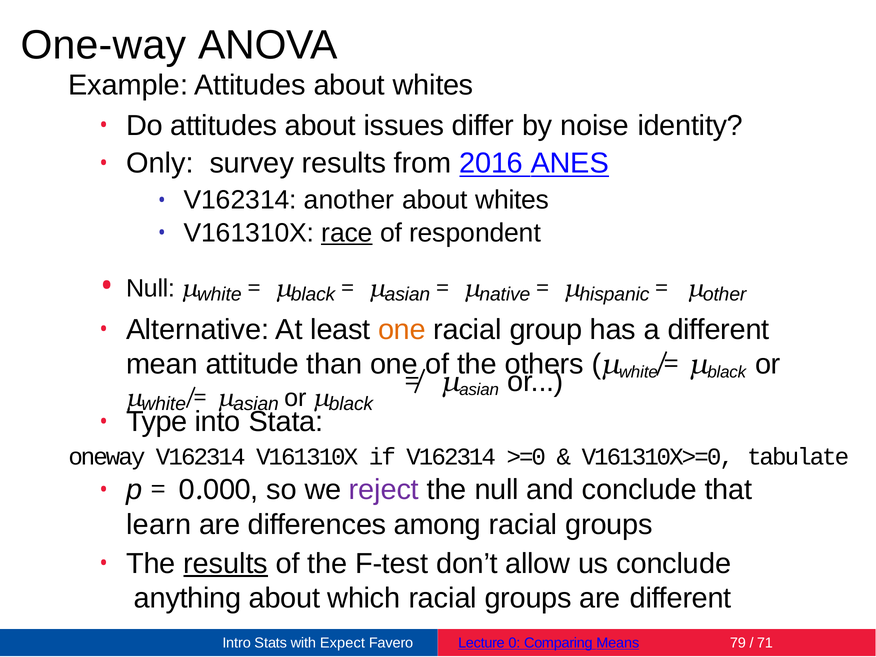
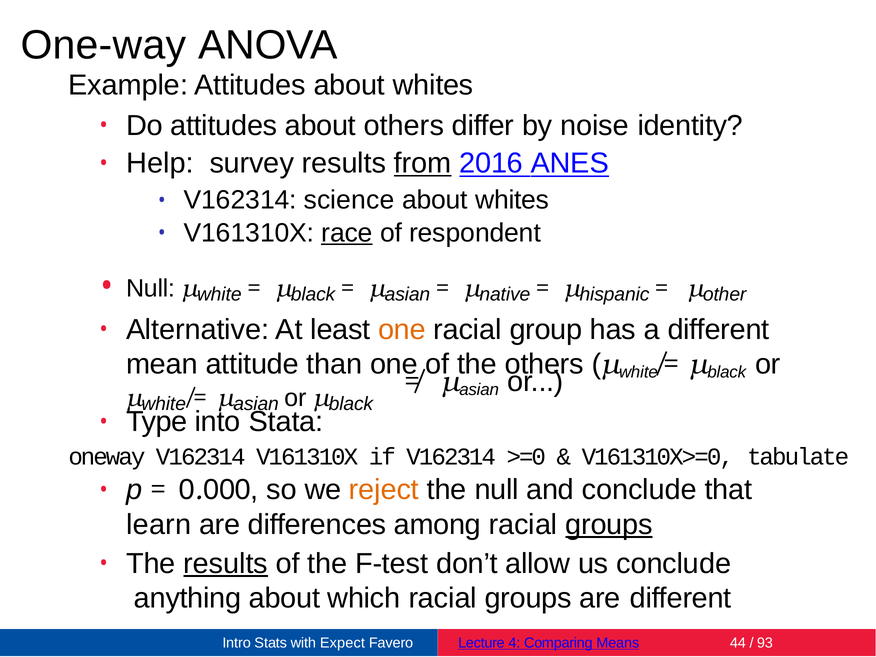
about issues: issues -> others
Only: Only -> Help
from underline: none -> present
another: another -> science
reject colour: purple -> orange
groups at (609, 525) underline: none -> present
0: 0 -> 4
79: 79 -> 44
71: 71 -> 93
